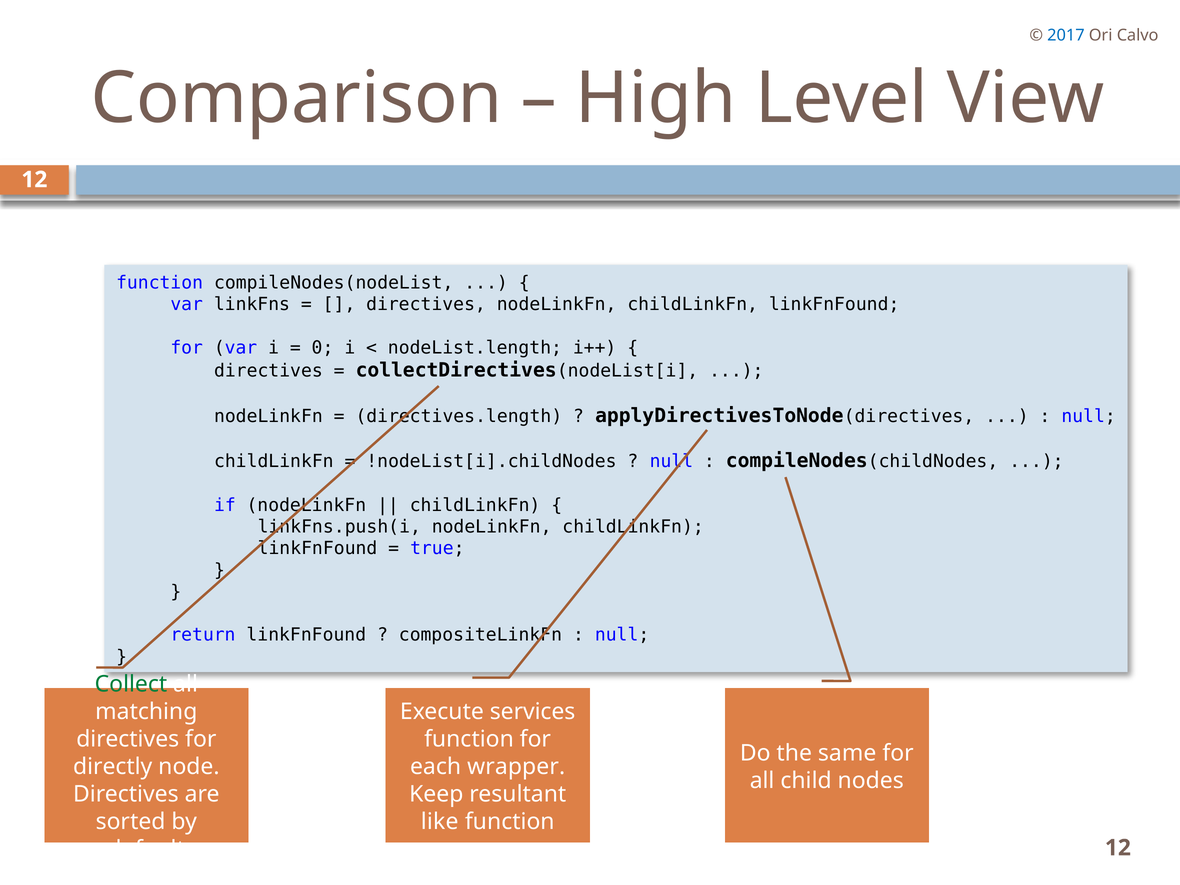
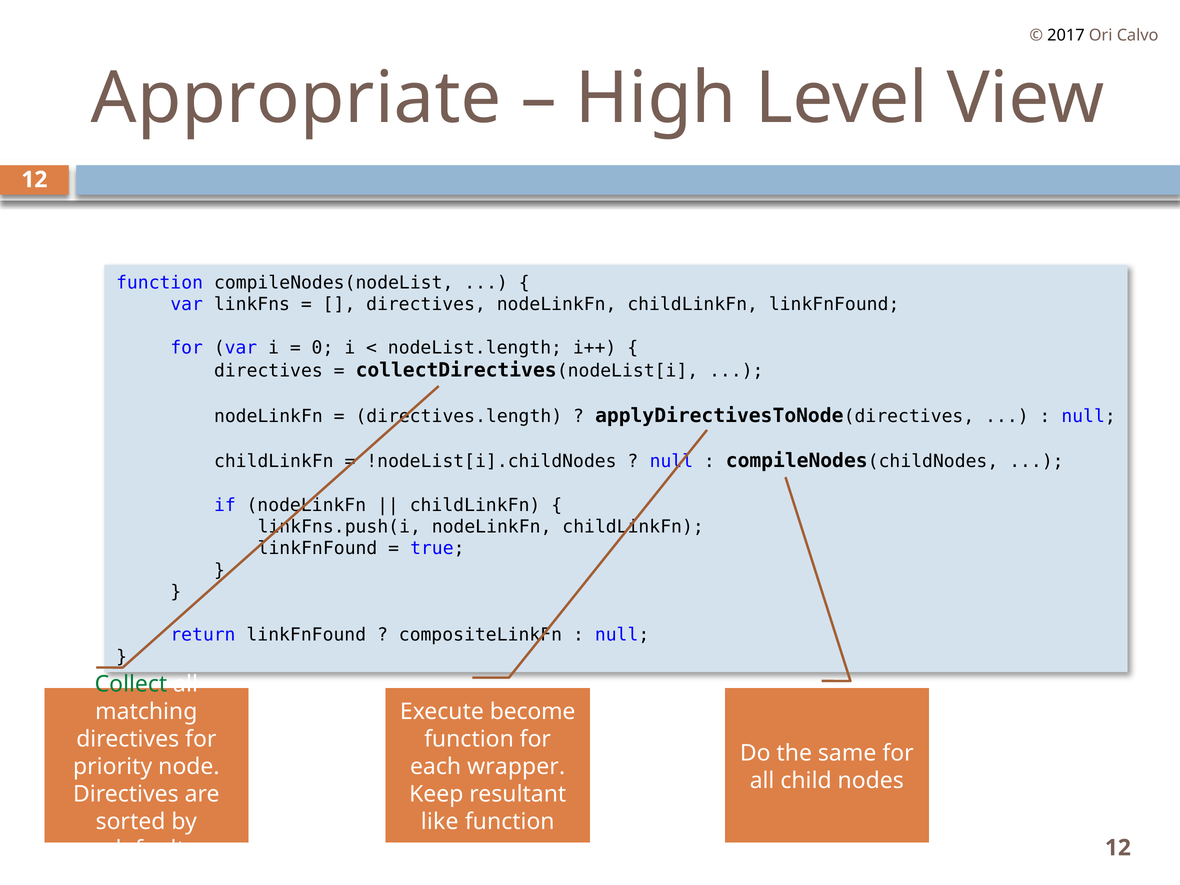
2017 colour: blue -> black
Comparison: Comparison -> Appropriate
services: services -> become
directly: directly -> priority
